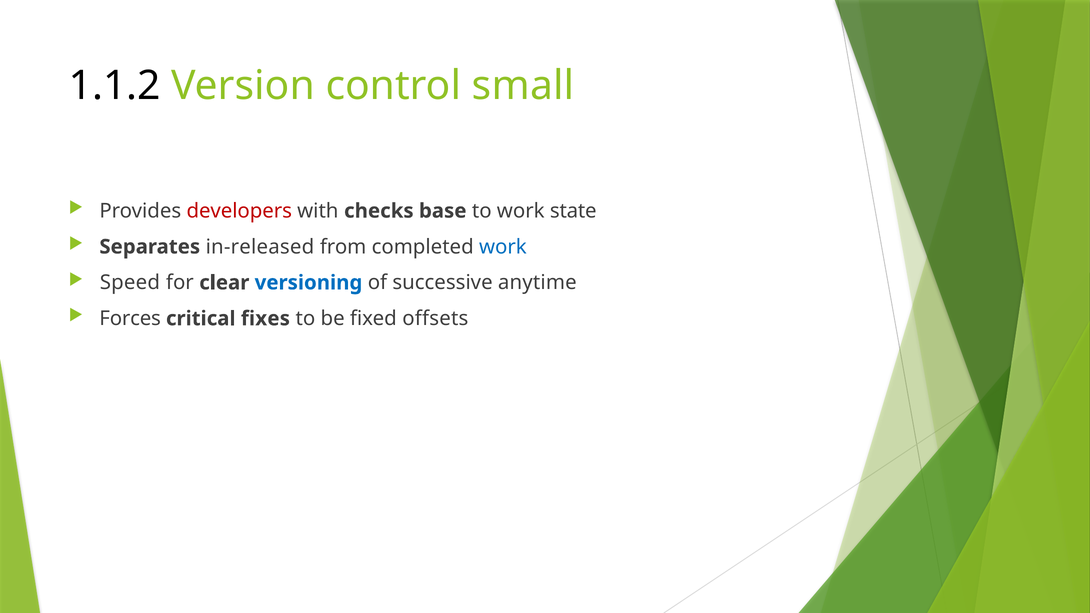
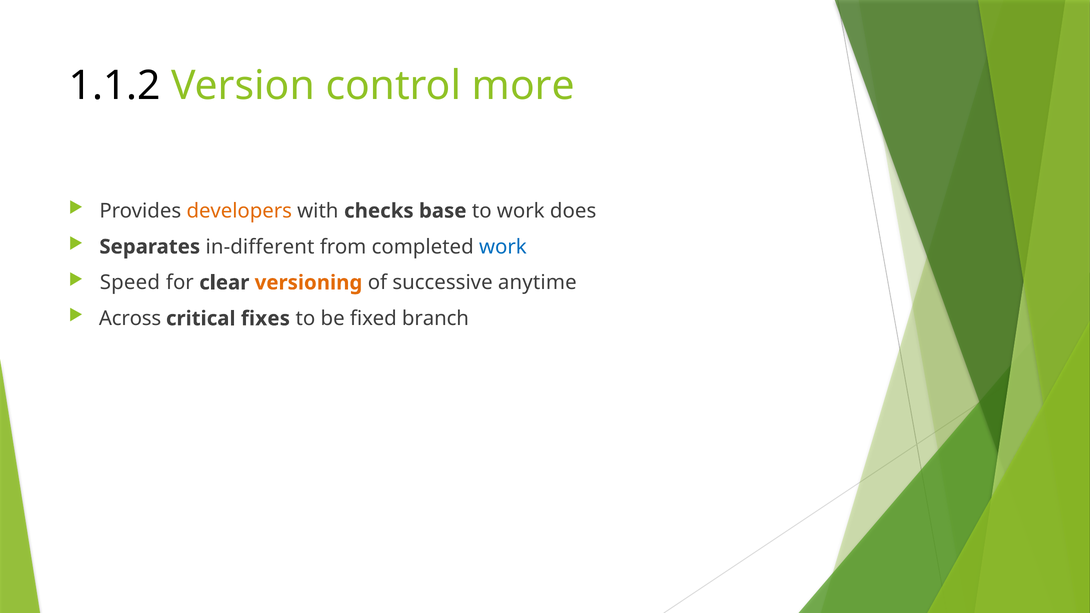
small: small -> more
developers colour: red -> orange
state: state -> does
in-released: in-released -> in-different
versioning colour: blue -> orange
Forces: Forces -> Across
offsets: offsets -> branch
